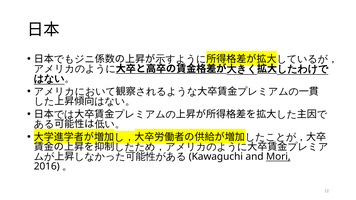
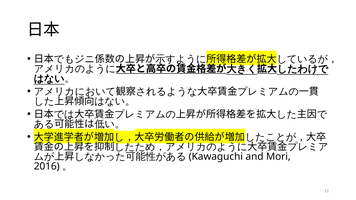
Mori underline: present -> none
